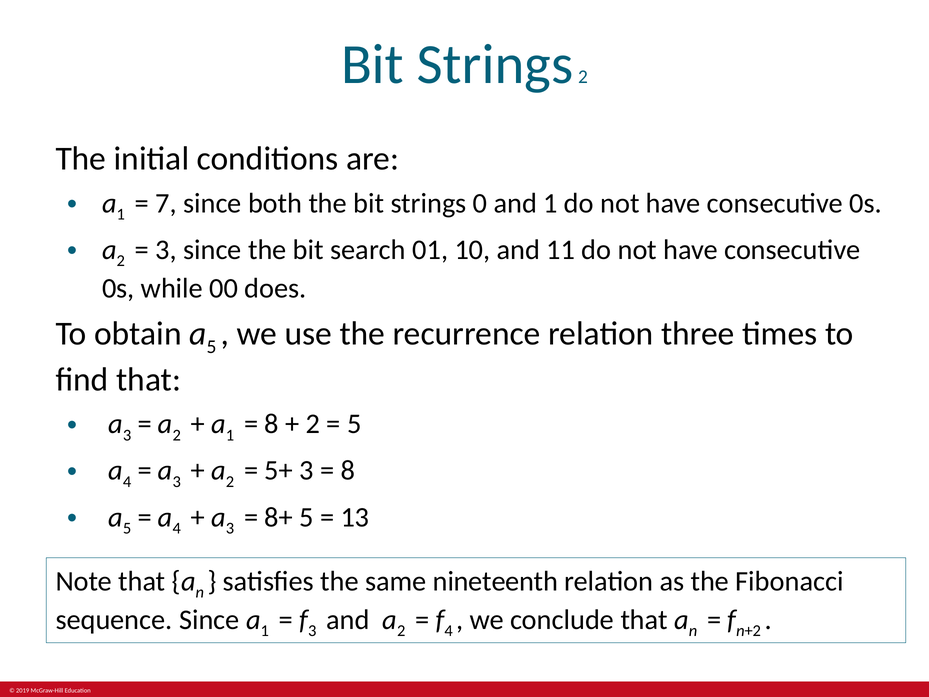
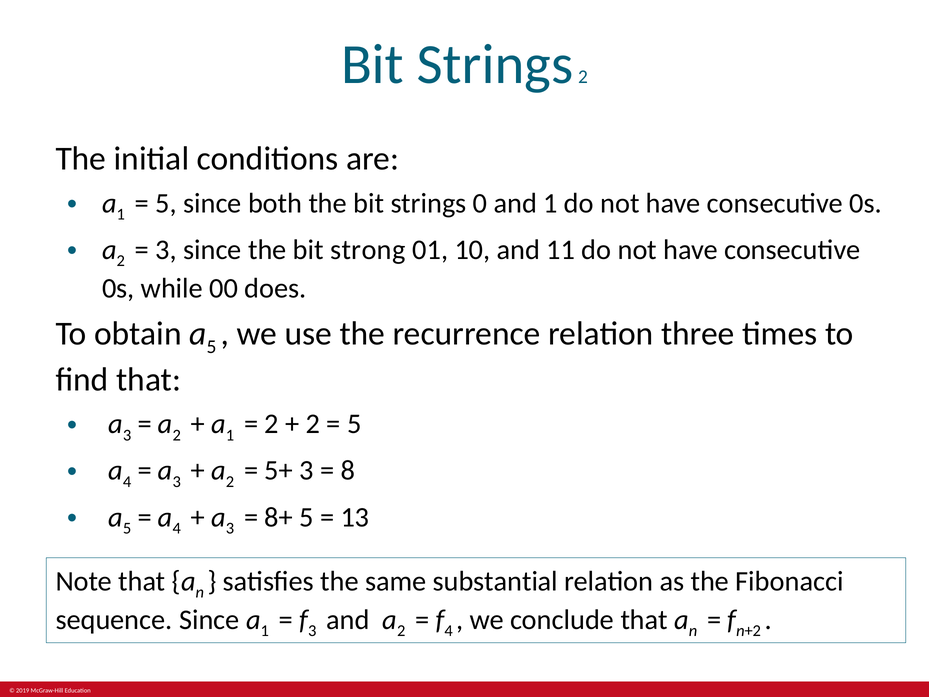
7 at (166, 203): 7 -> 5
search: search -> strong
8 at (272, 424): 8 -> 2
nineteenth: nineteenth -> substantial
